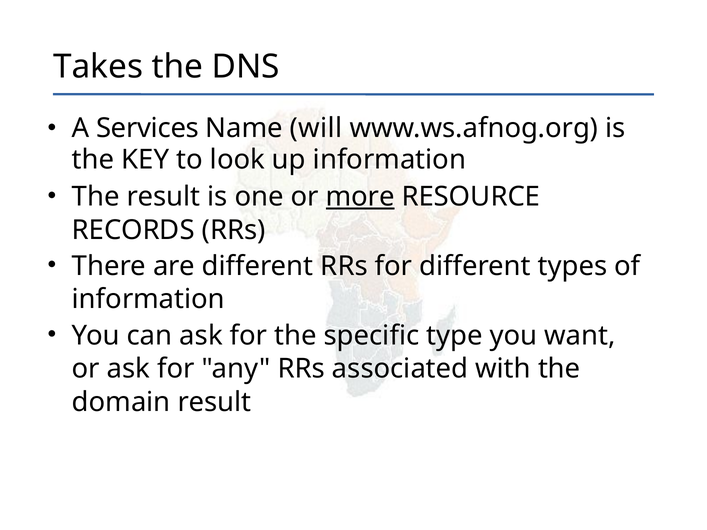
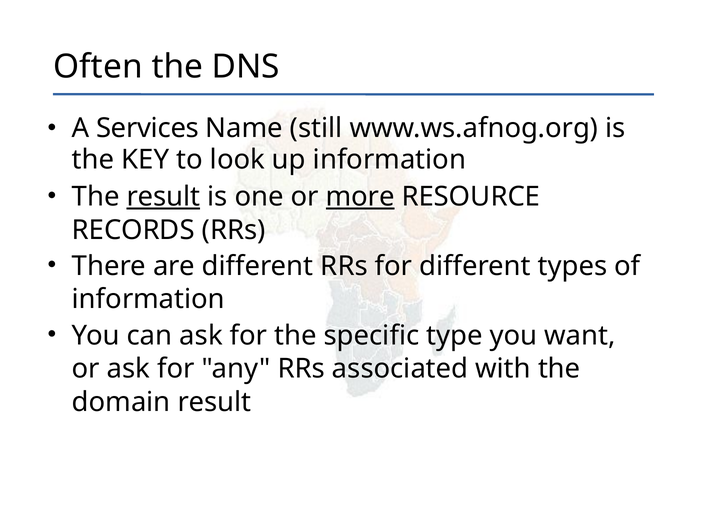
Takes: Takes -> Often
will: will -> still
result at (163, 197) underline: none -> present
